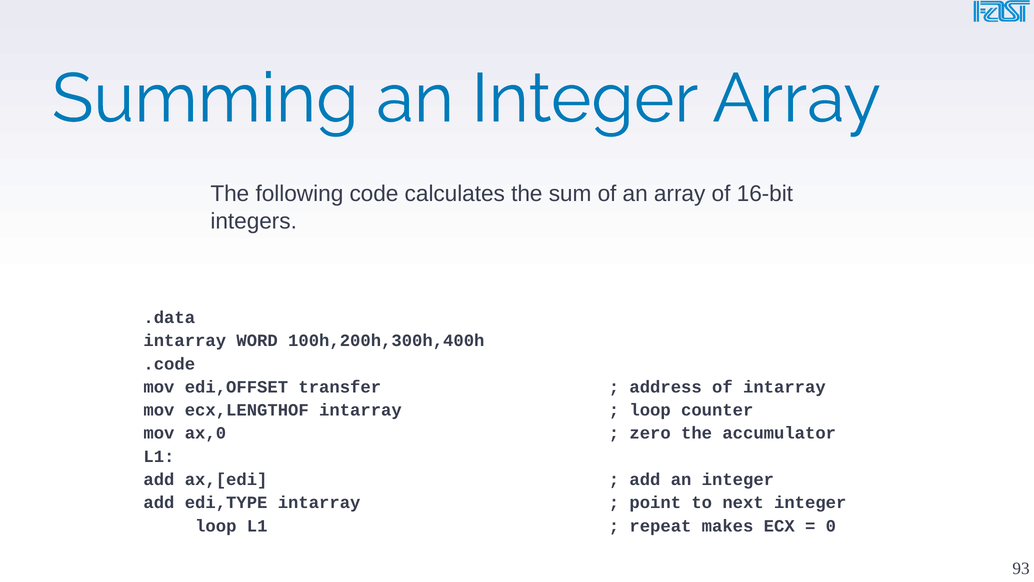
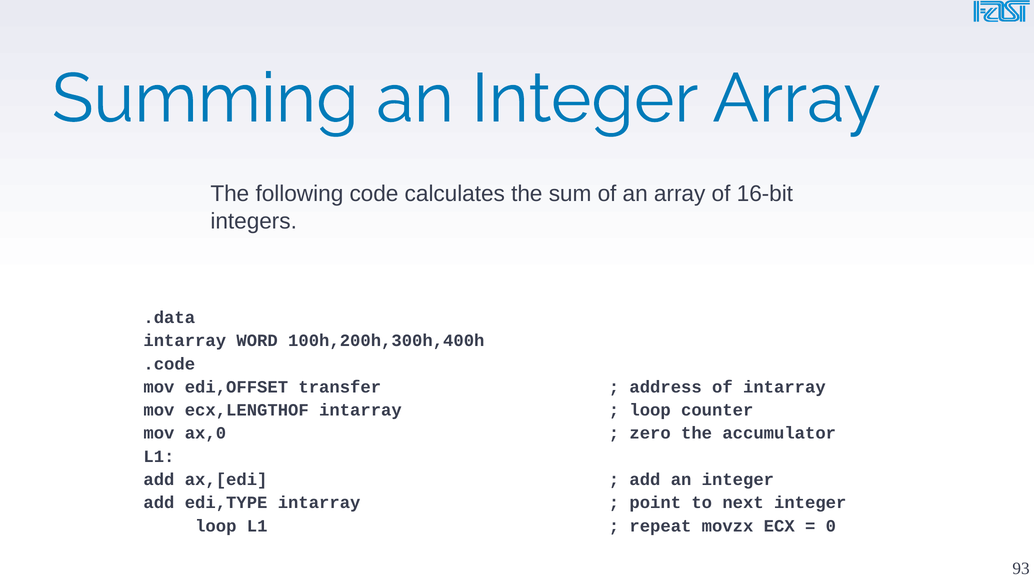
makes: makes -> movzx
